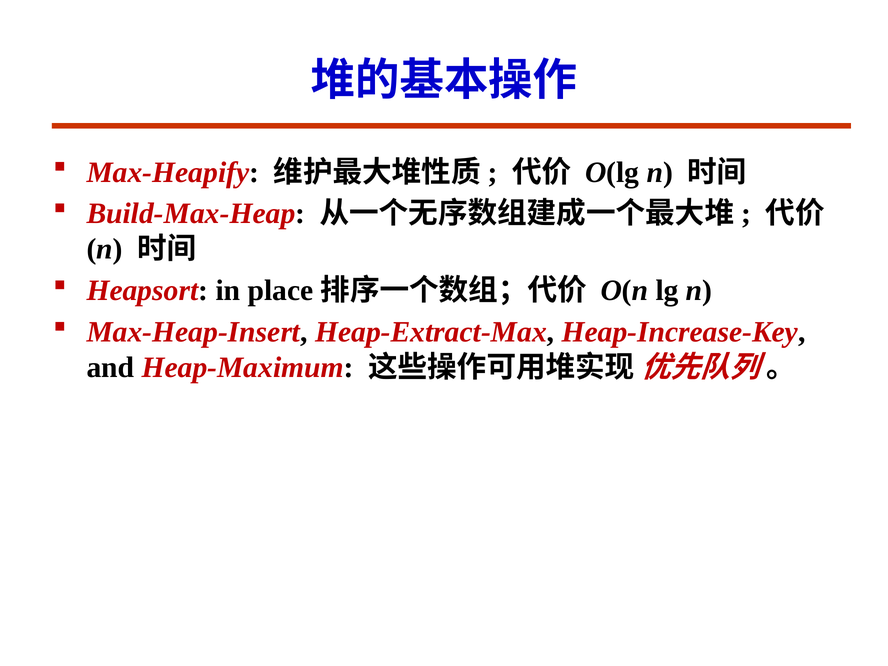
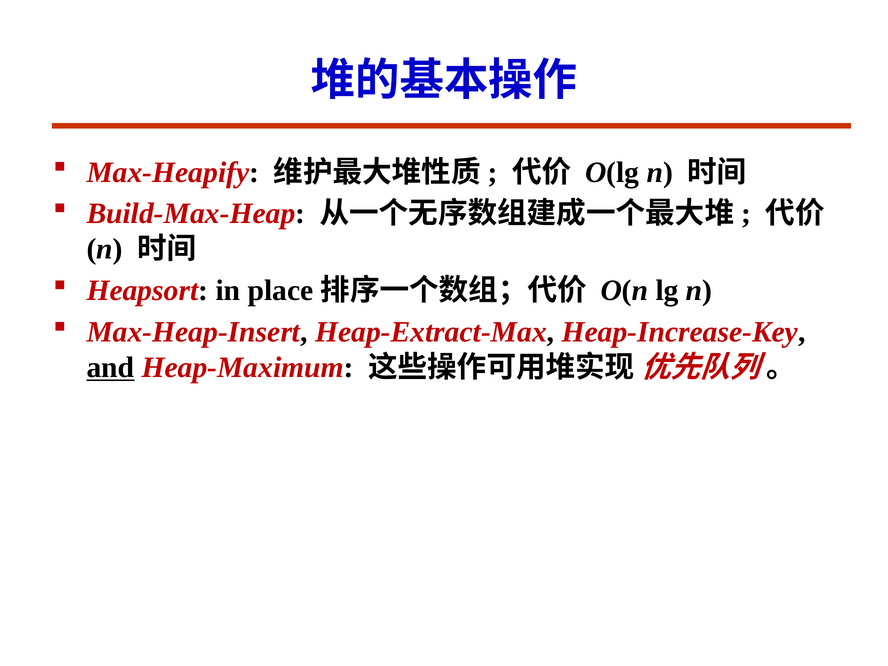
and underline: none -> present
